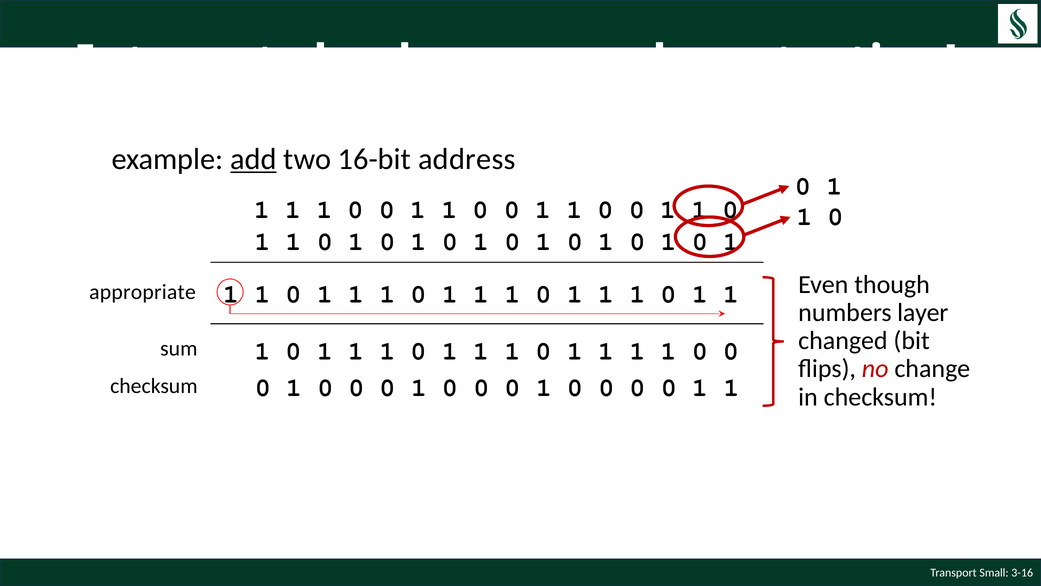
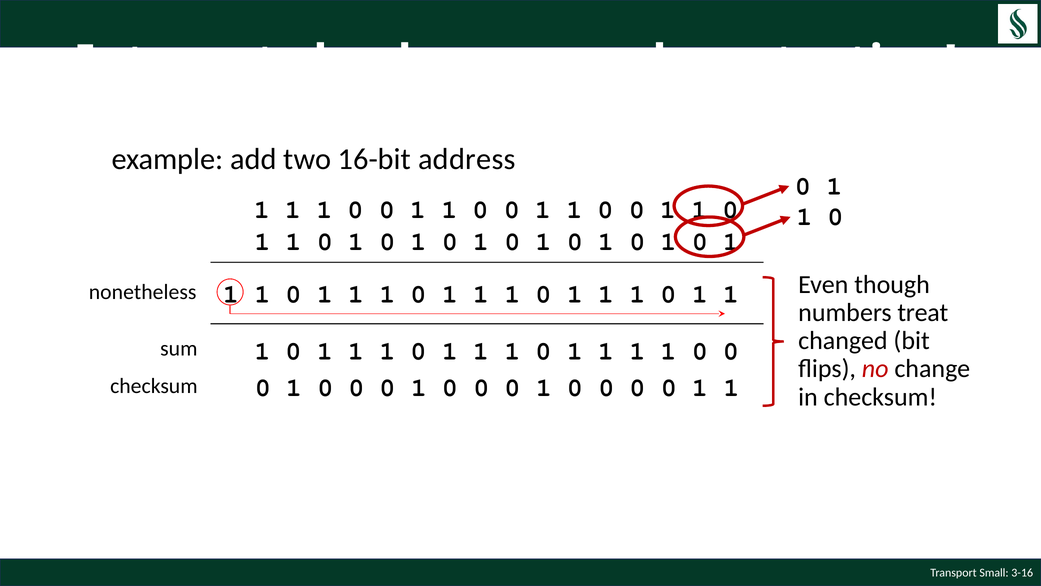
add underline: present -> none
appropriate: appropriate -> nonetheless
layer: layer -> treat
